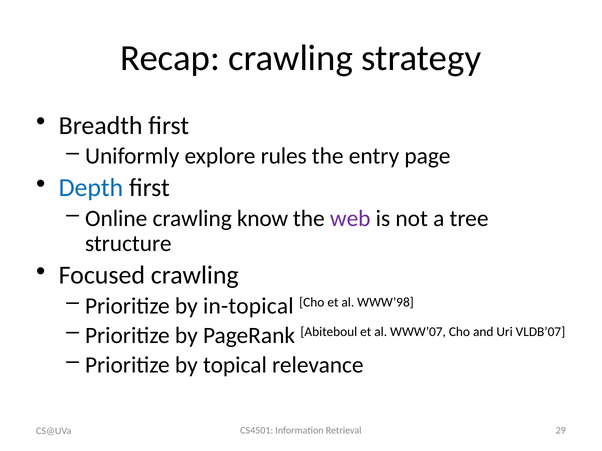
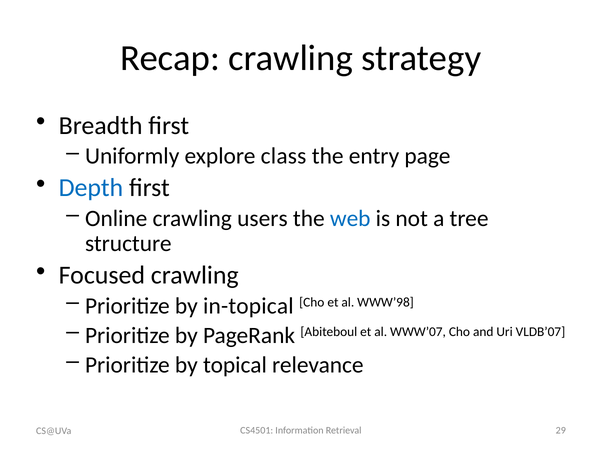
rules: rules -> class
know: know -> users
web colour: purple -> blue
